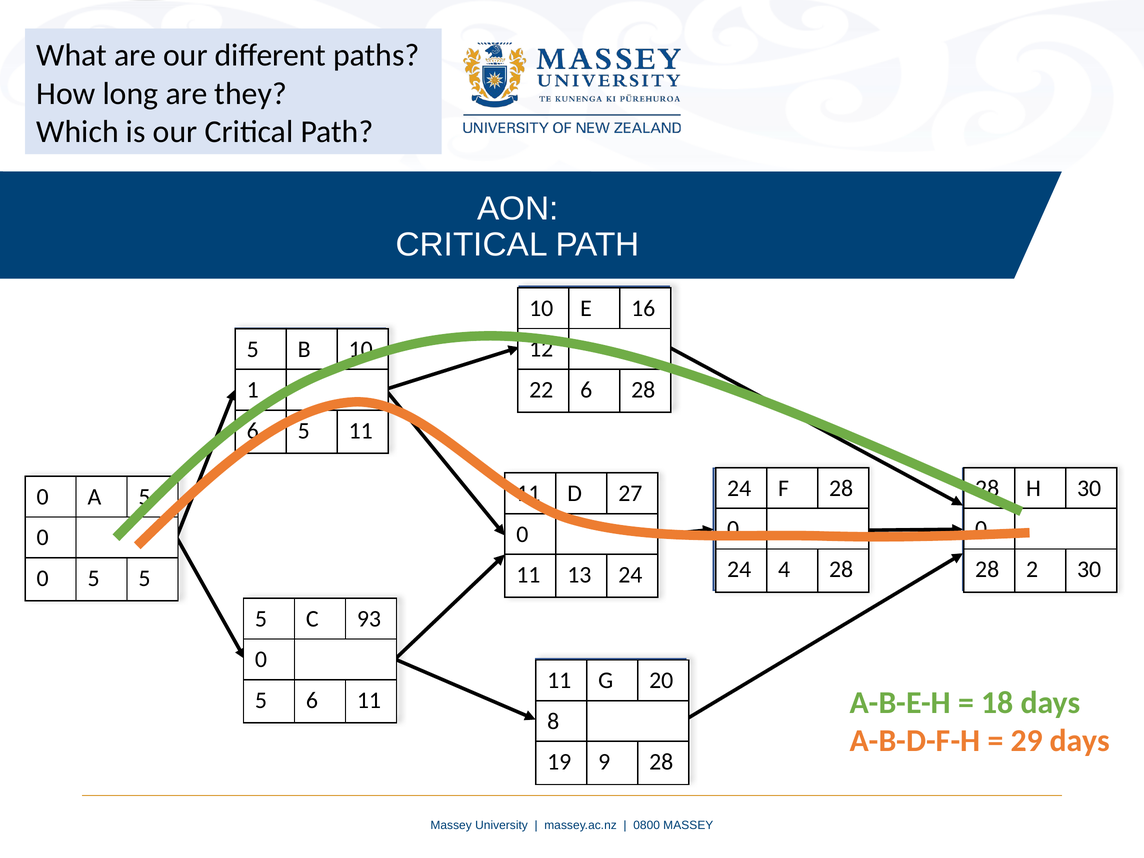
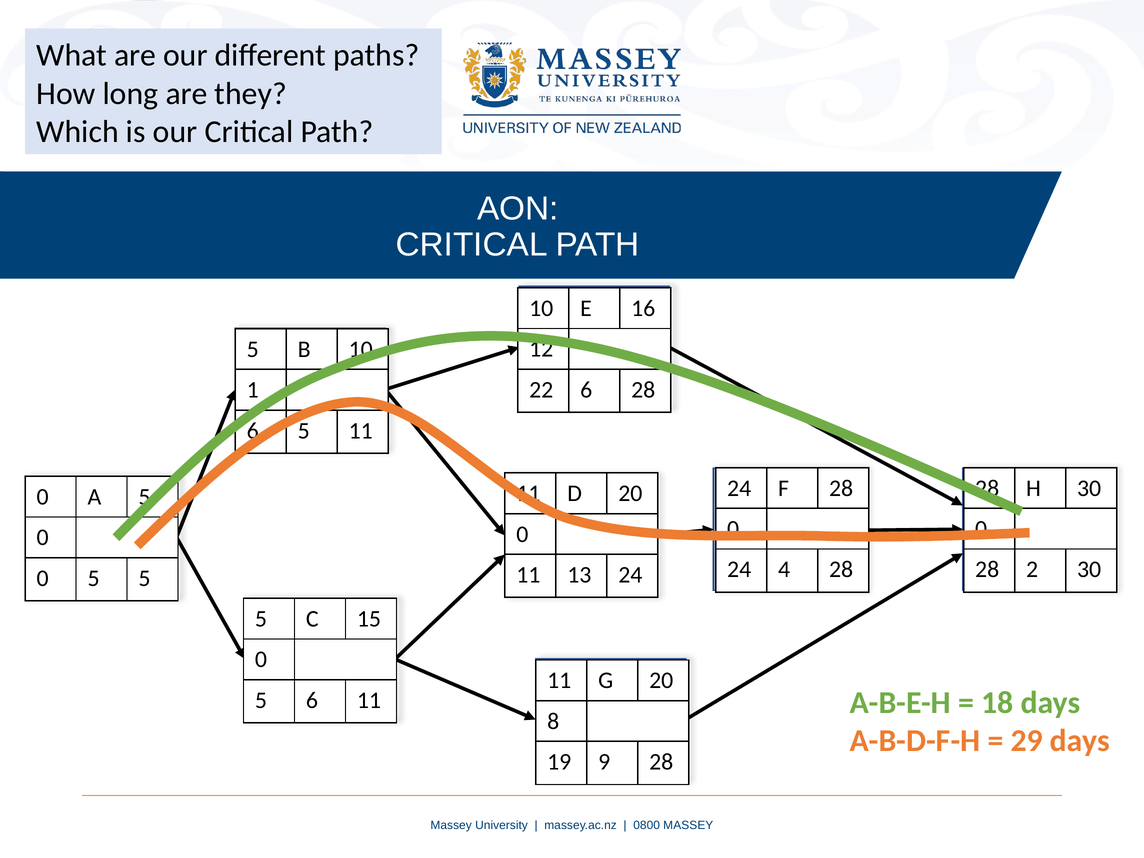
27 at (630, 493): 27 -> 20
93: 93 -> 15
